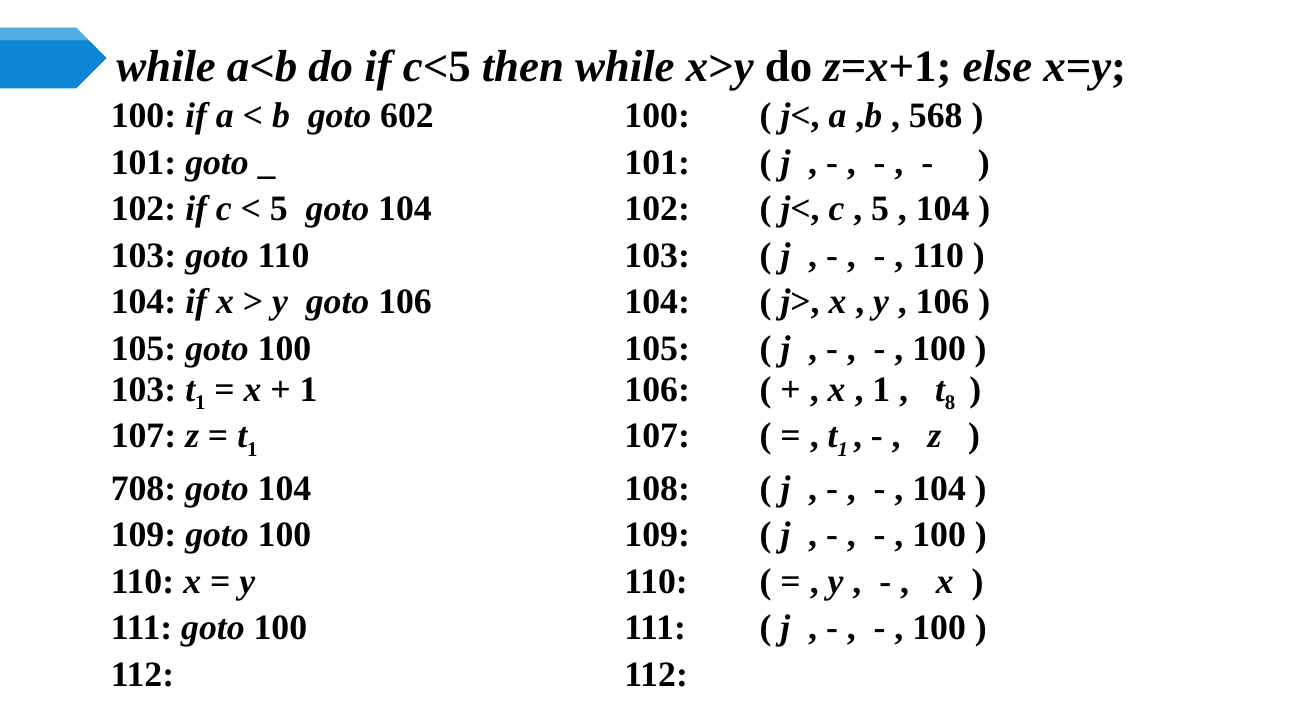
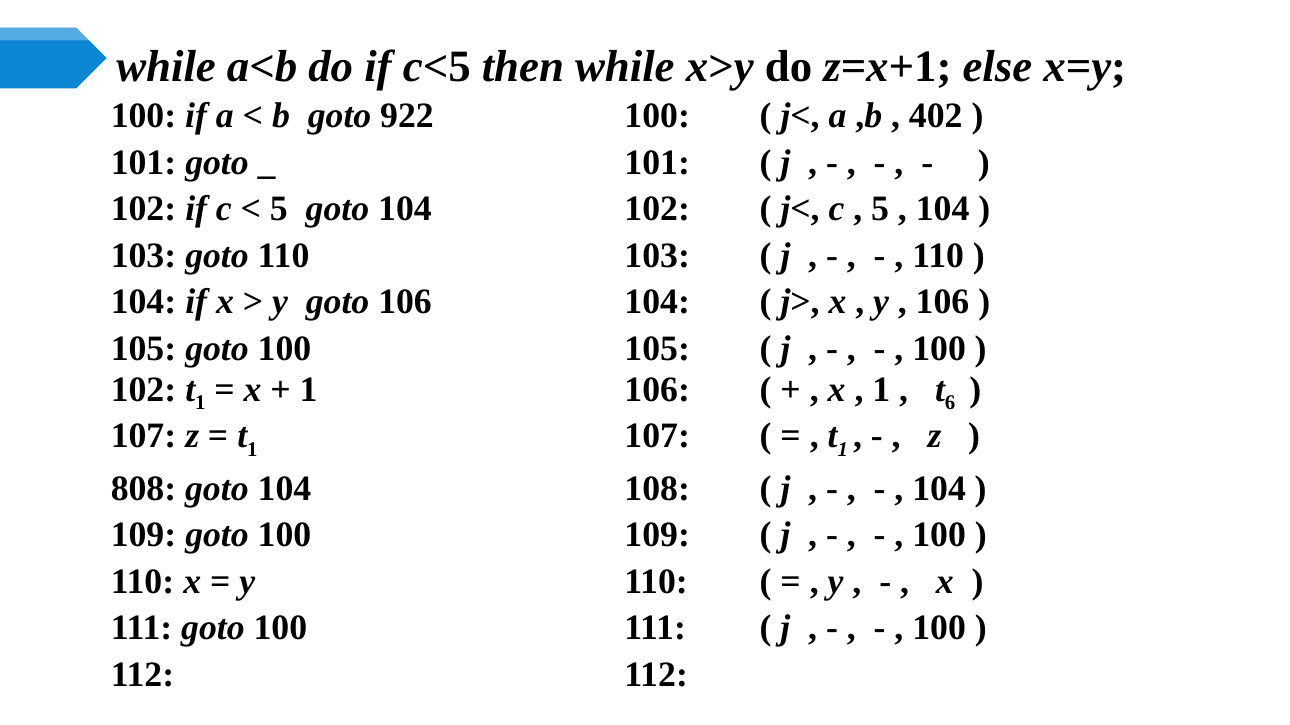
602: 602 -> 922
568: 568 -> 402
8: 8 -> 6
103 at (144, 390): 103 -> 102
708: 708 -> 808
